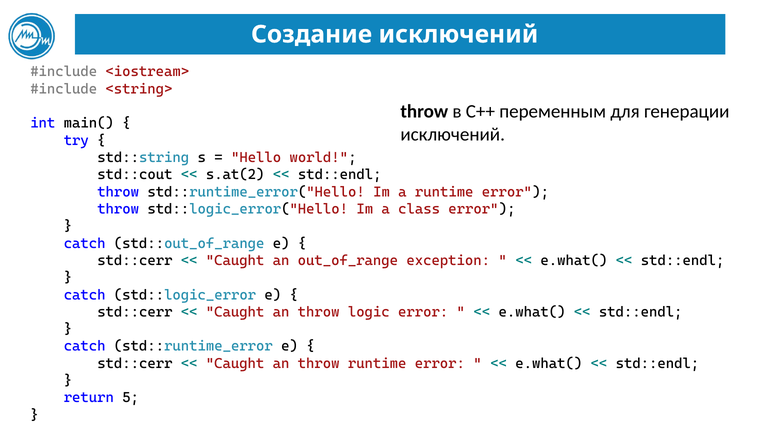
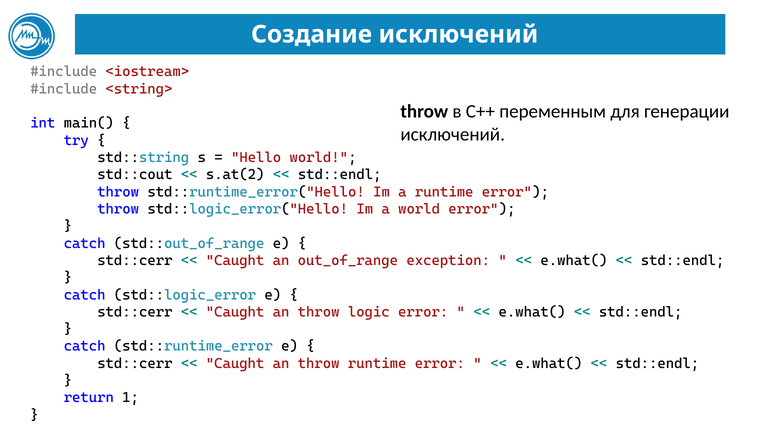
a class: class -> world
5: 5 -> 1
